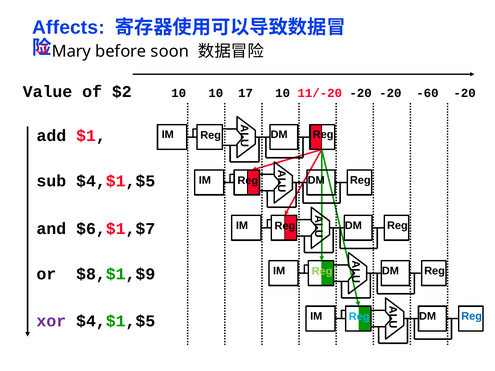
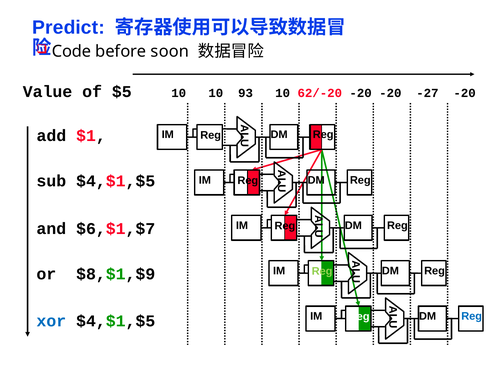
Affects: Affects -> Predict
Mary: Mary -> Code
$2: $2 -> $5
17: 17 -> 93
11/-20: 11/-20 -> 62/-20
-60: -60 -> -27
Reg at (359, 317) colour: light blue -> white
xor colour: purple -> blue
